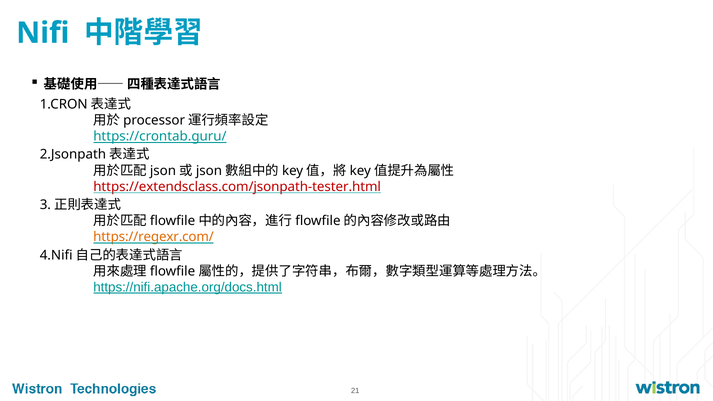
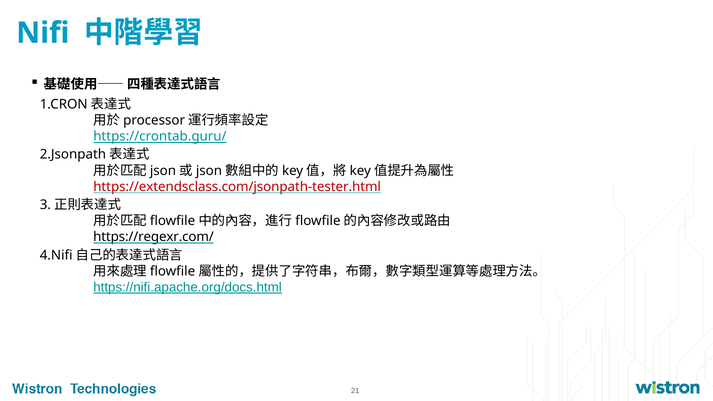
https://regexr.com/ colour: orange -> black
